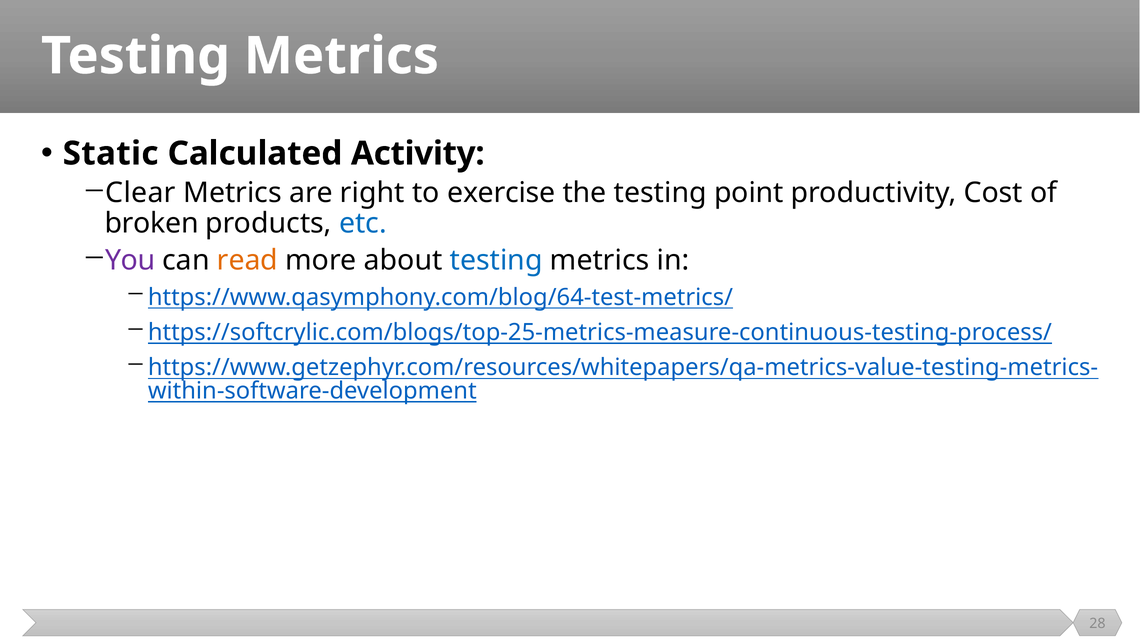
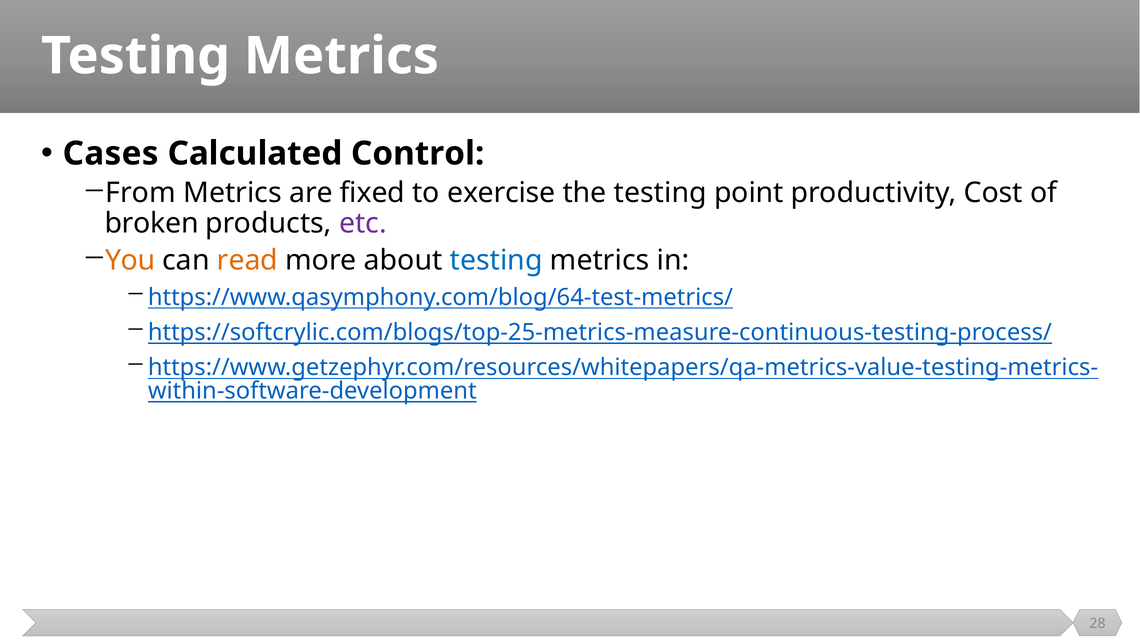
Static: Static -> Cases
Activity: Activity -> Control
Clear: Clear -> From
right: right -> fixed
etc colour: blue -> purple
You colour: purple -> orange
